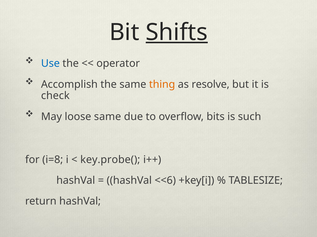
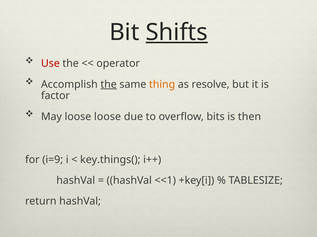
Use colour: blue -> red
the at (109, 85) underline: none -> present
check: check -> factor
loose same: same -> loose
such: such -> then
i=8: i=8 -> i=9
key.probe(: key.probe( -> key.things(
<<6: <<6 -> <<1
